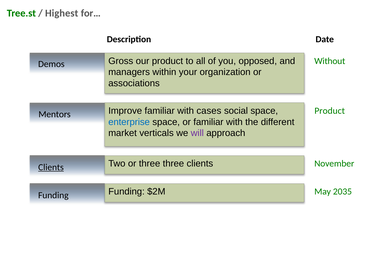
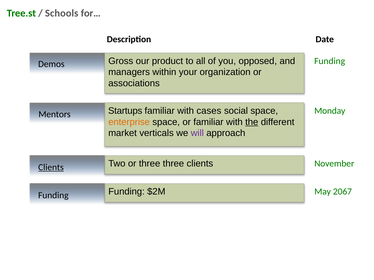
Highest: Highest -> Schools
Without at (330, 61): Without -> Funding
Improve: Improve -> Startups
Product at (330, 111): Product -> Monday
enterprise colour: blue -> orange
the underline: none -> present
2035: 2035 -> 2067
